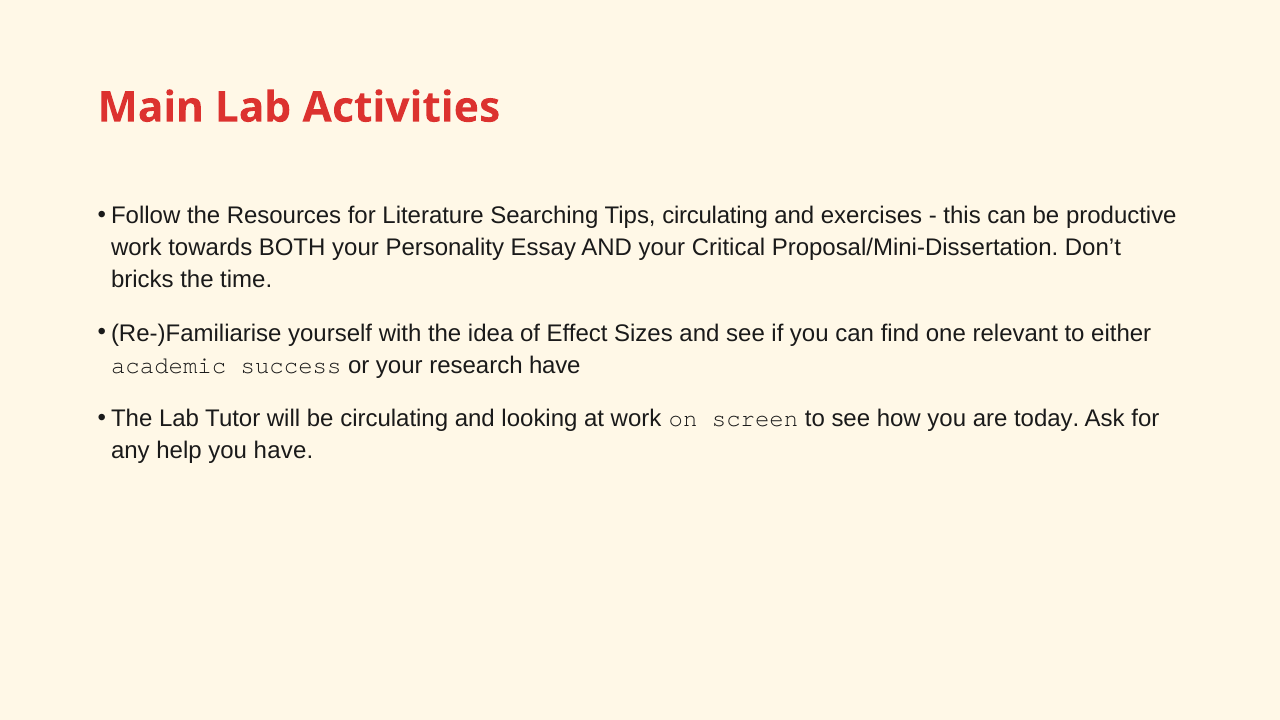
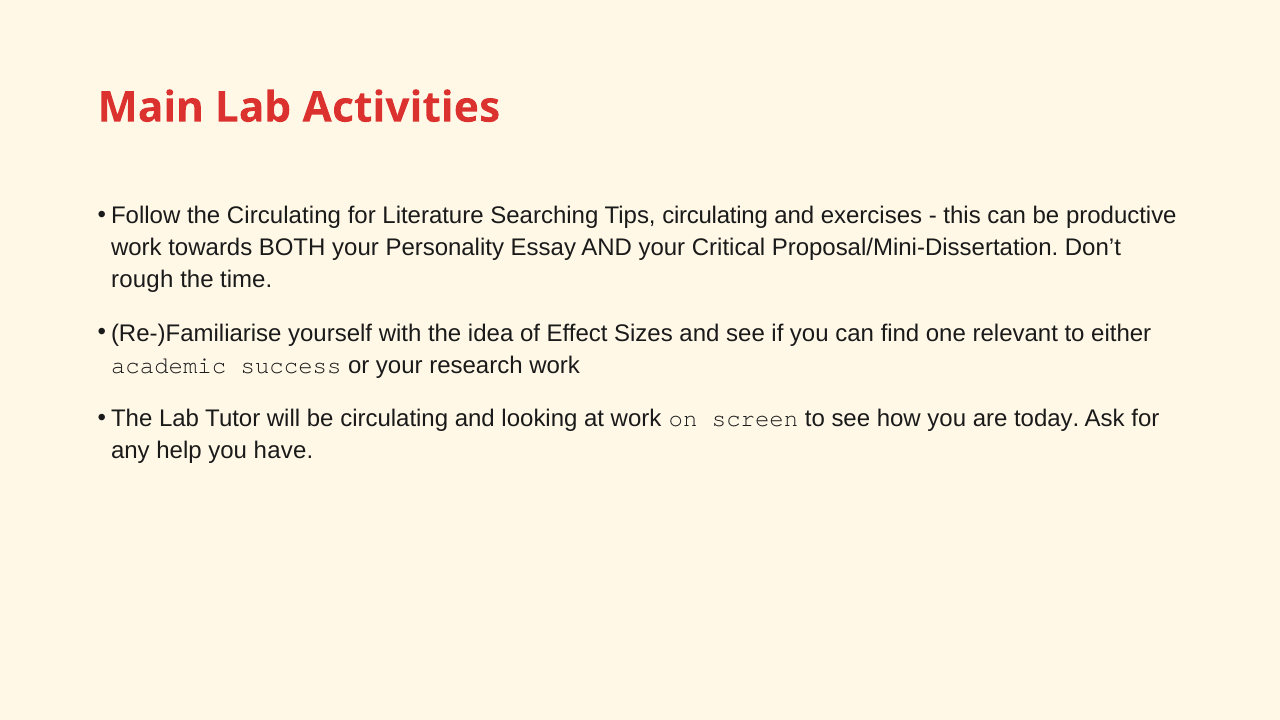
the Resources: Resources -> Circulating
bricks: bricks -> rough
research have: have -> work
